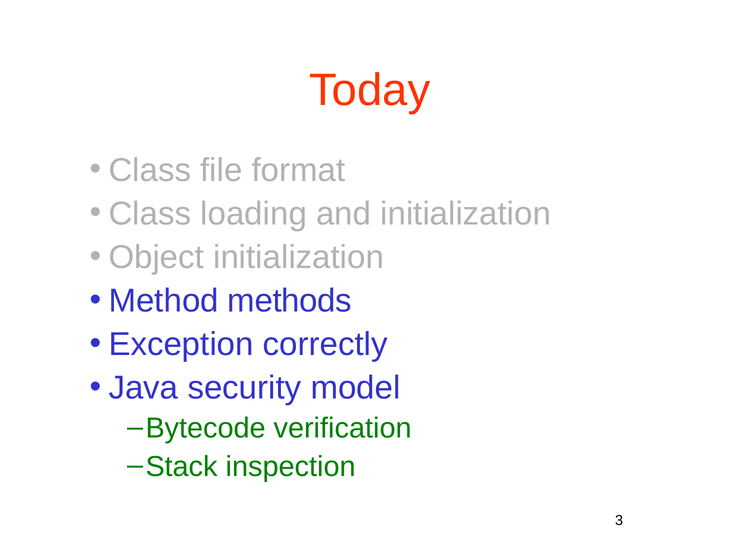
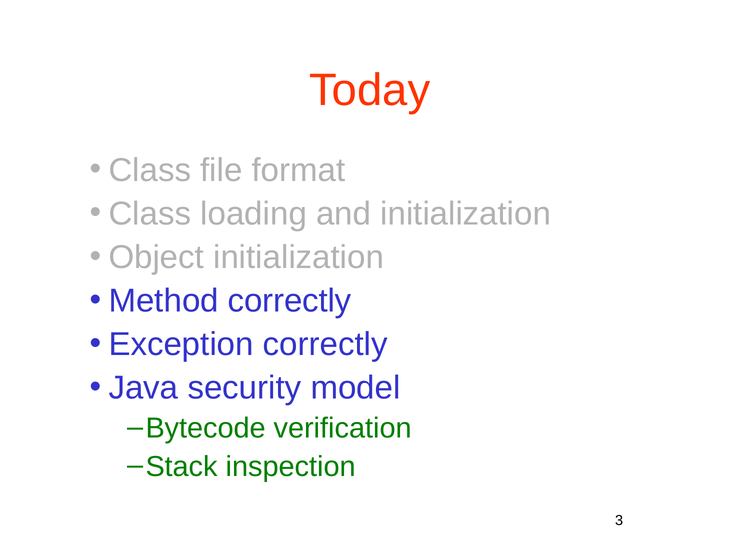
Method methods: methods -> correctly
